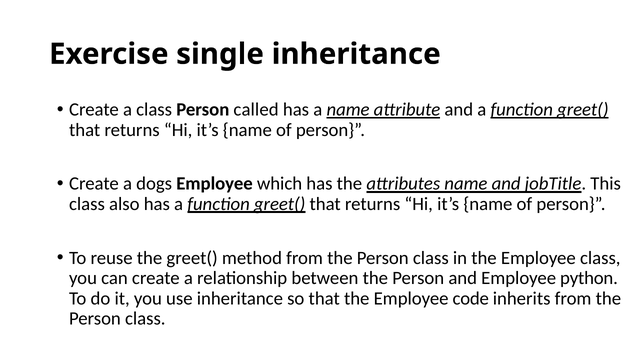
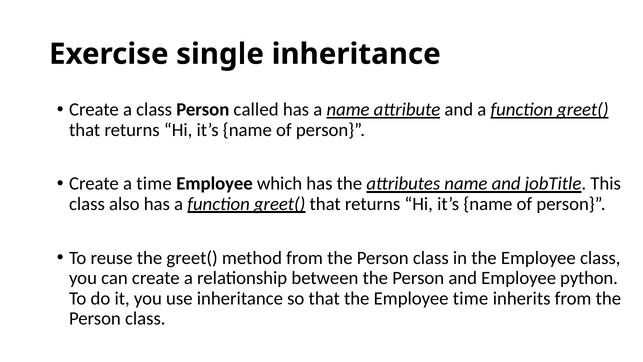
a dogs: dogs -> time
Employee code: code -> time
